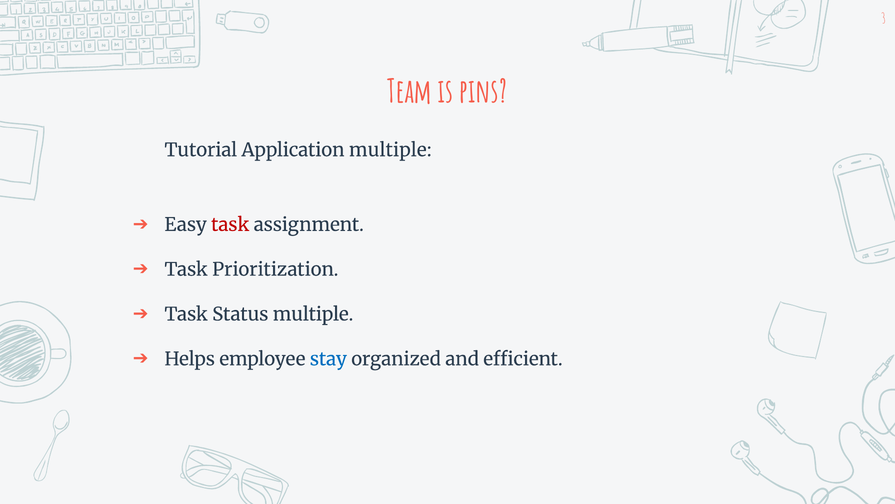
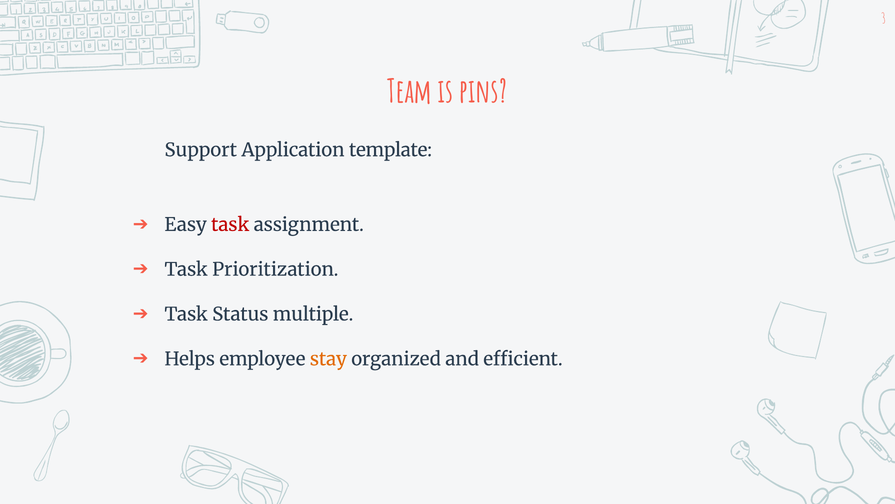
Tutorial: Tutorial -> Support
Application multiple: multiple -> template
stay colour: blue -> orange
